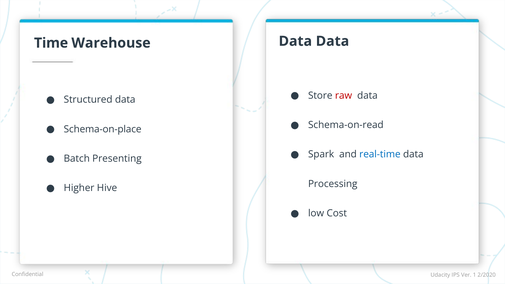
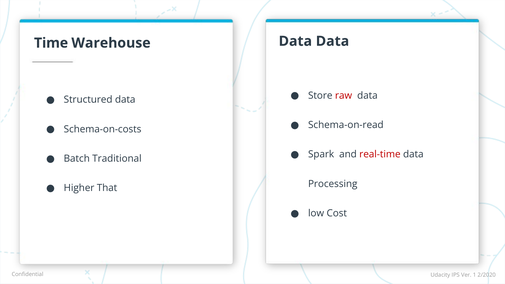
Schema-on-place: Schema-on-place -> Schema-on-costs
real-time colour: blue -> red
Presenting: Presenting -> Traditional
Hive: Hive -> That
